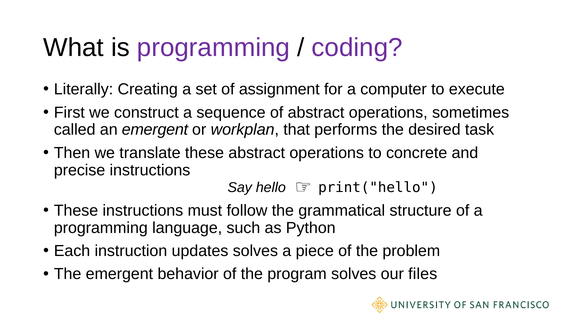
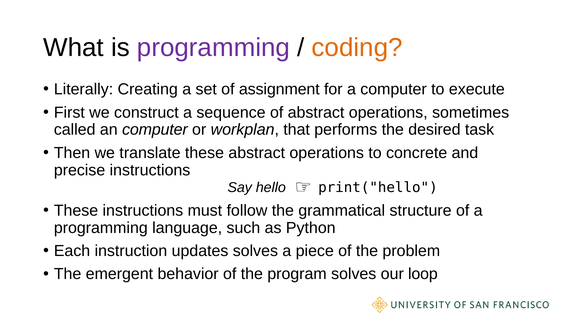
coding colour: purple -> orange
an emergent: emergent -> computer
files: files -> loop
